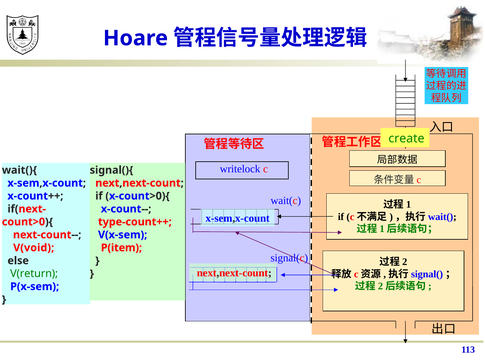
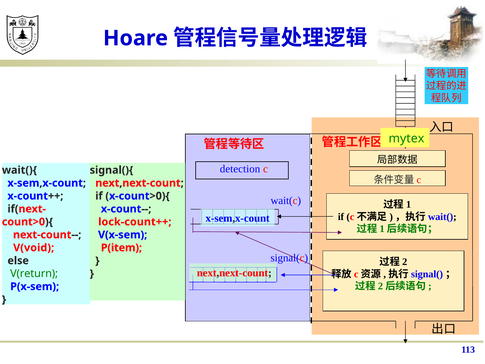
create: create -> mytex
writelock: writelock -> detection
type-count++: type-count++ -> lock-count++
